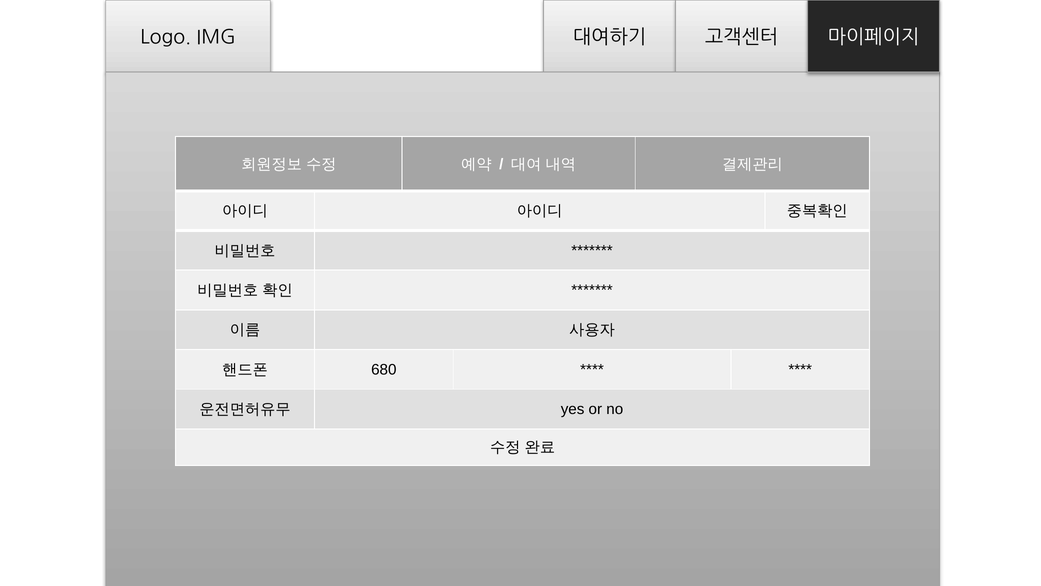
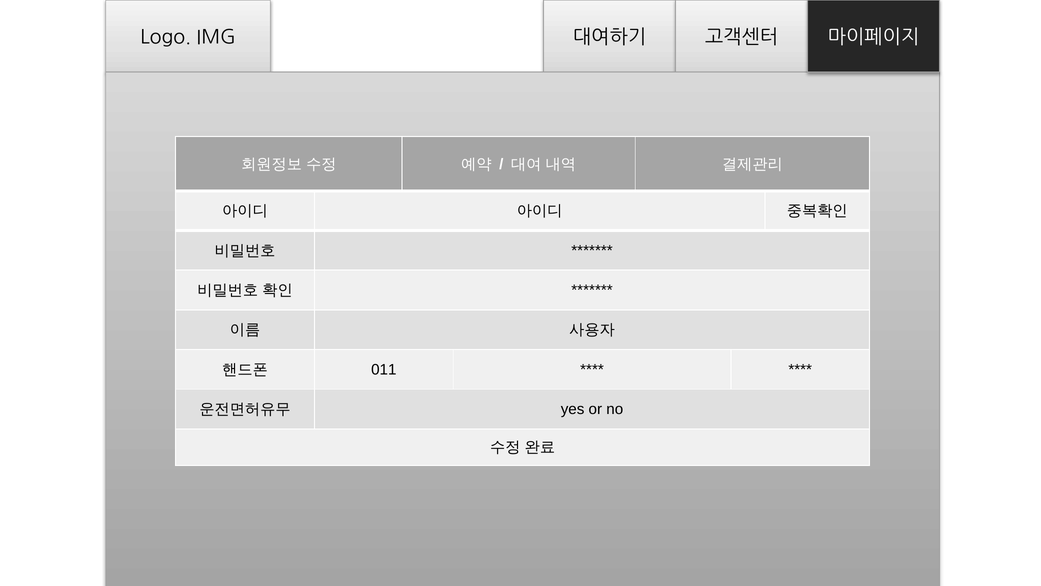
680: 680 -> 011
